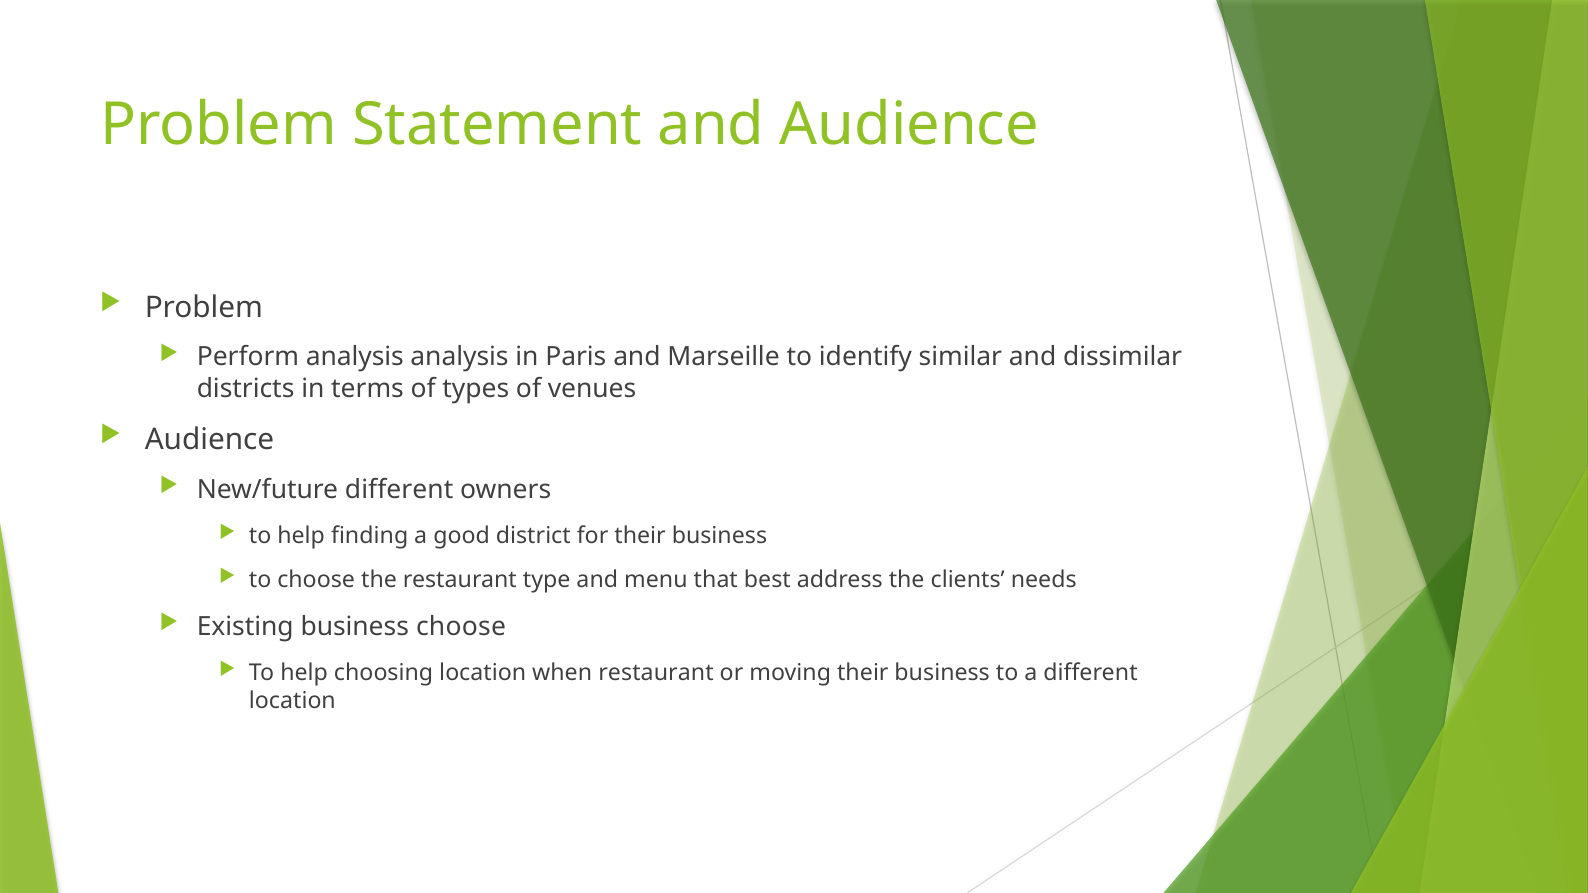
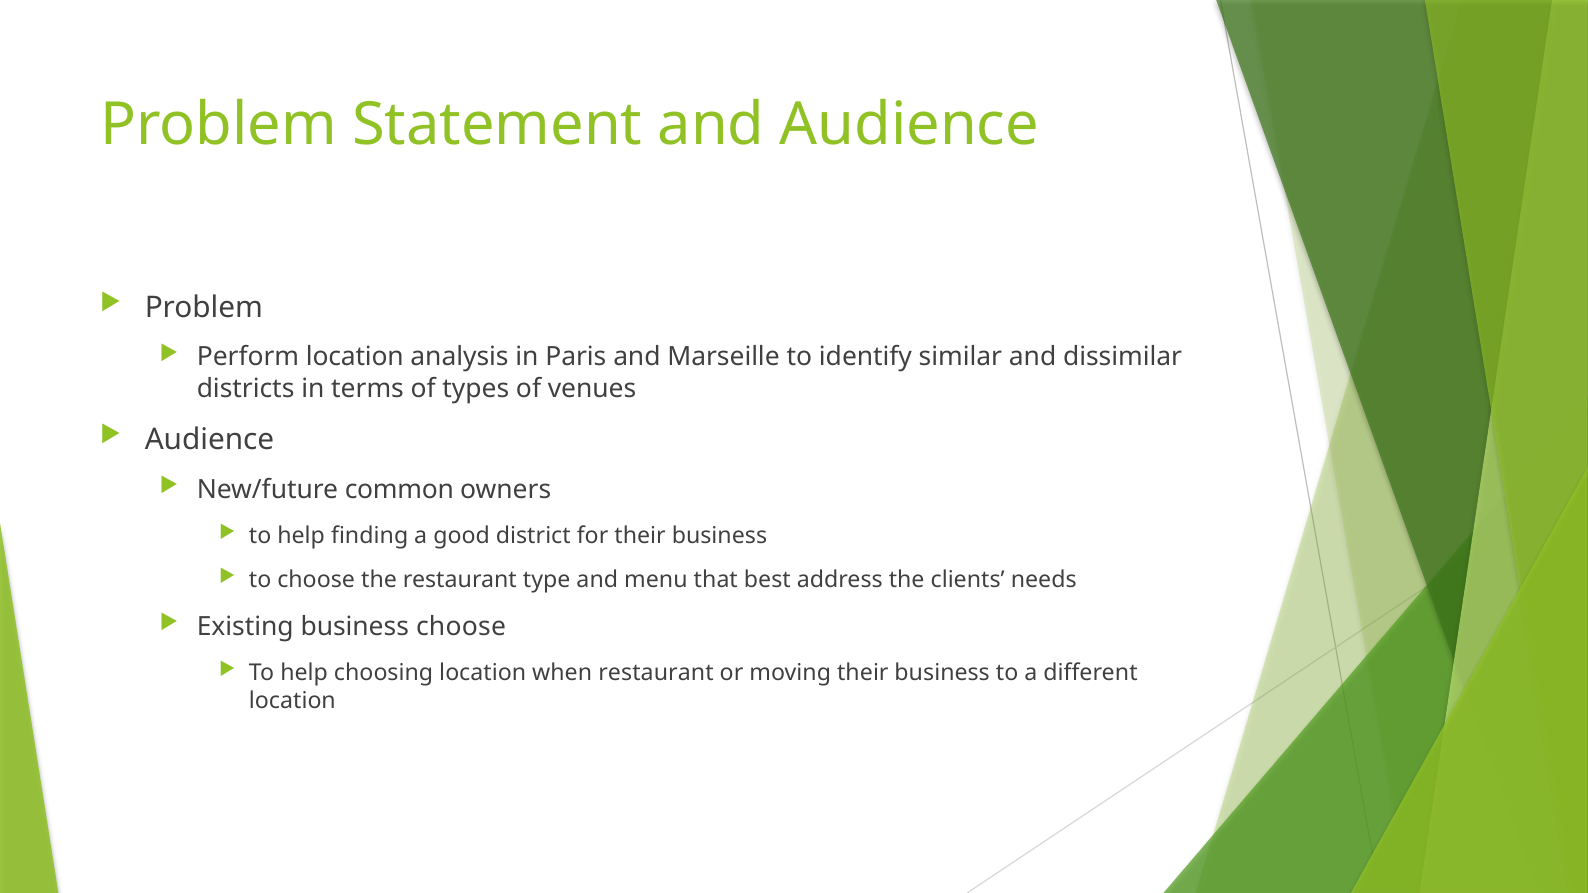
Perform analysis: analysis -> location
New/future different: different -> common
